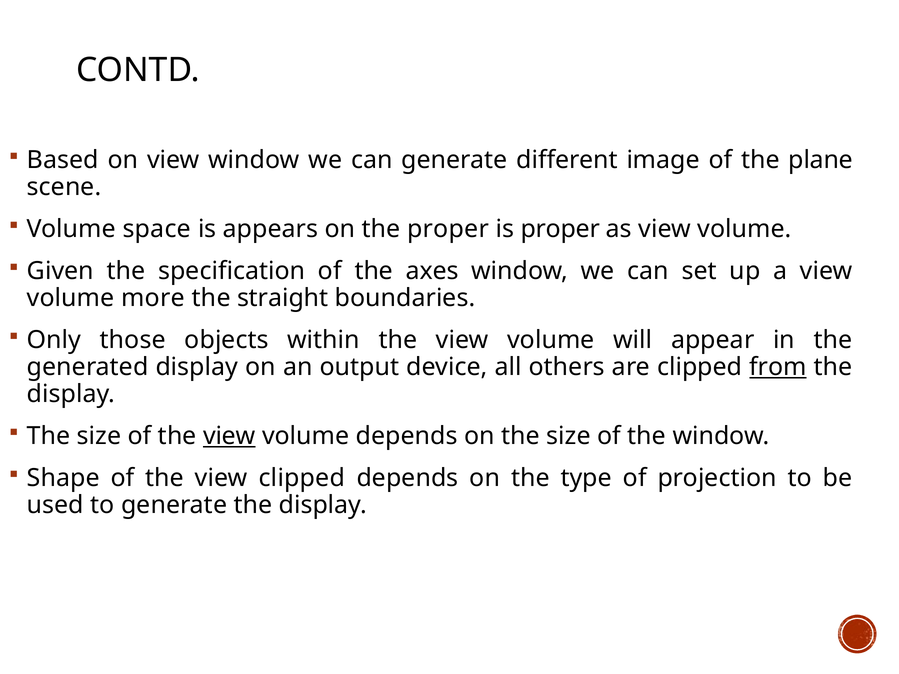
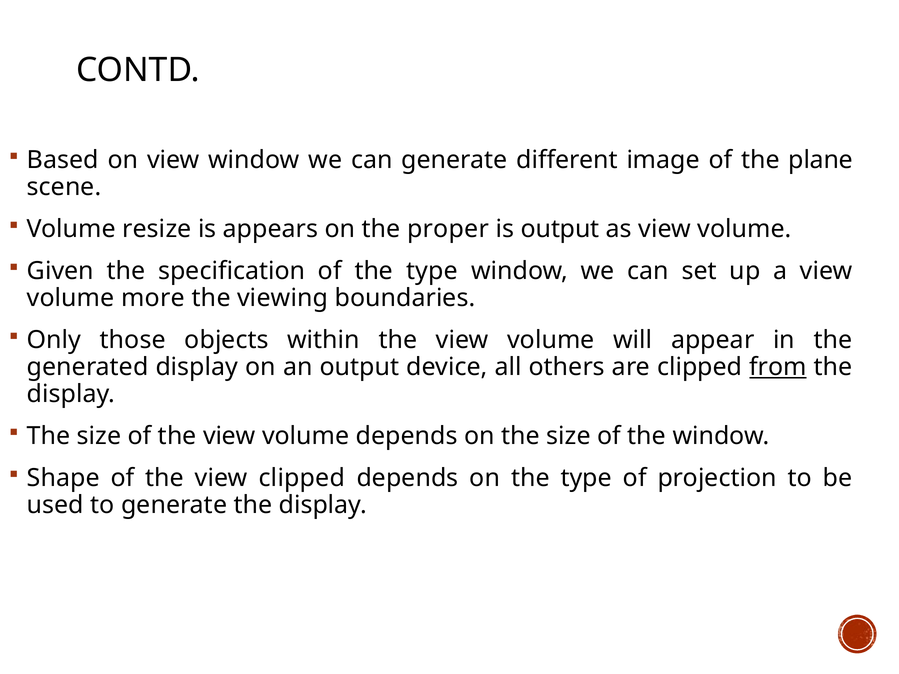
space: space -> resize
is proper: proper -> output
of the axes: axes -> type
straight: straight -> viewing
view at (229, 436) underline: present -> none
